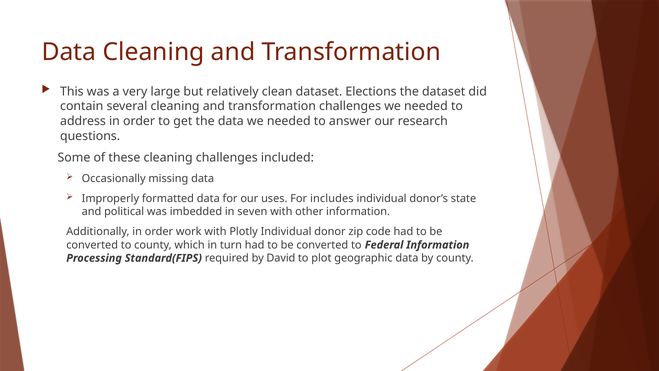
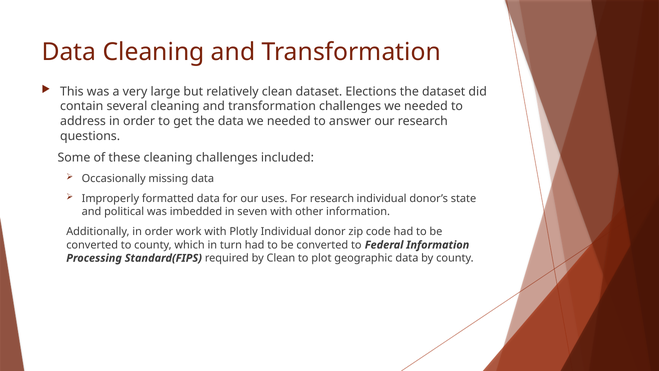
For includes: includes -> research
by David: David -> Clean
